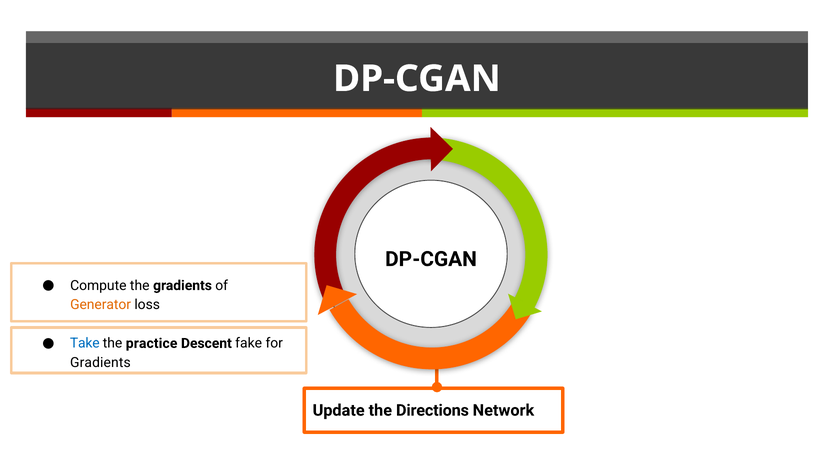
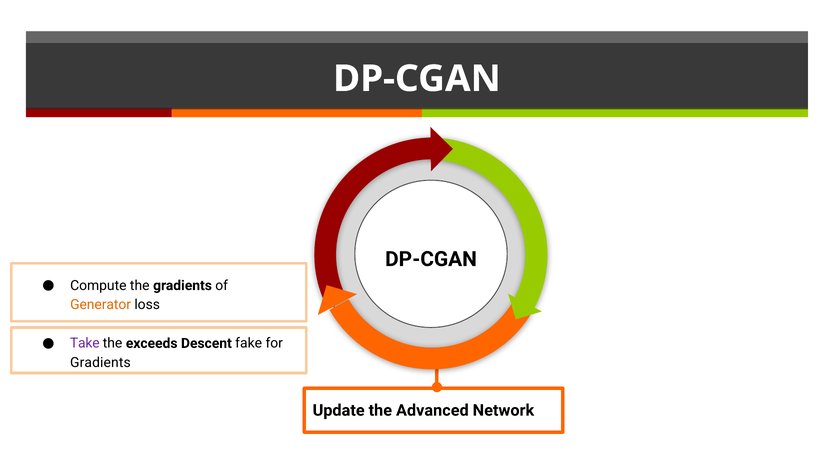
Take colour: blue -> purple
practice: practice -> exceeds
Directions: Directions -> Advanced
